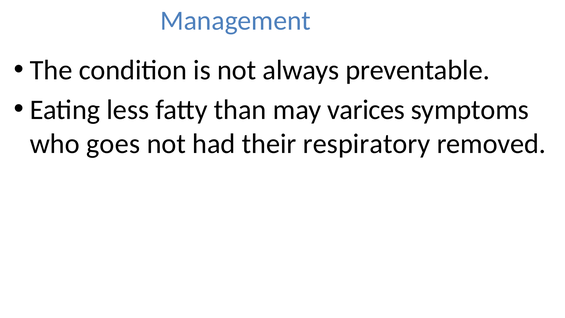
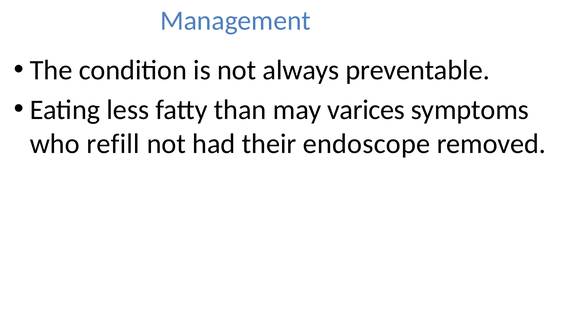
goes: goes -> refill
respiratory: respiratory -> endoscope
